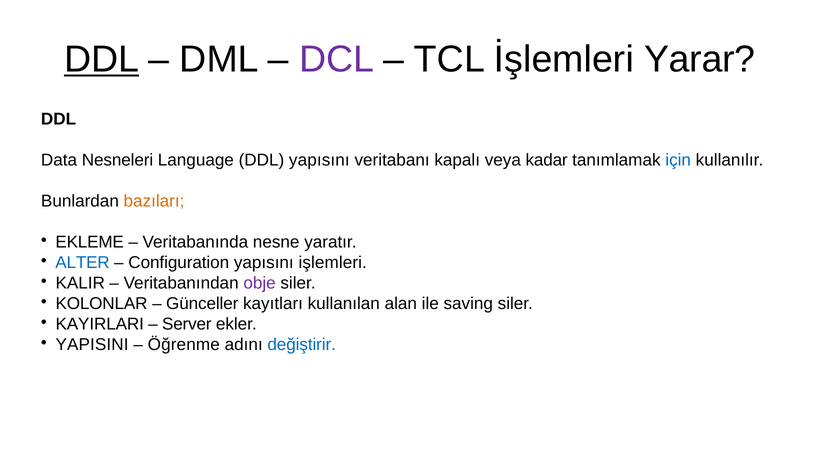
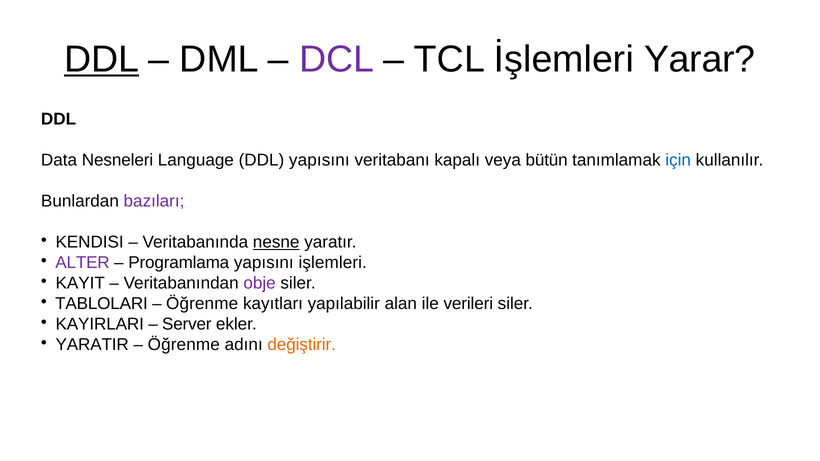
kadar: kadar -> bütün
bazıları colour: orange -> purple
EKLEME: EKLEME -> KENDISI
nesne underline: none -> present
ALTER colour: blue -> purple
Configuration: Configuration -> Programlama
KALIR: KALIR -> KAYIT
KOLONLAR: KOLONLAR -> TABLOLARI
Günceller at (202, 304): Günceller -> Öğrenme
kullanılan: kullanılan -> yapılabilir
saving: saving -> verileri
YAPISINI: YAPISINI -> YARATIR
değiştirir colour: blue -> orange
